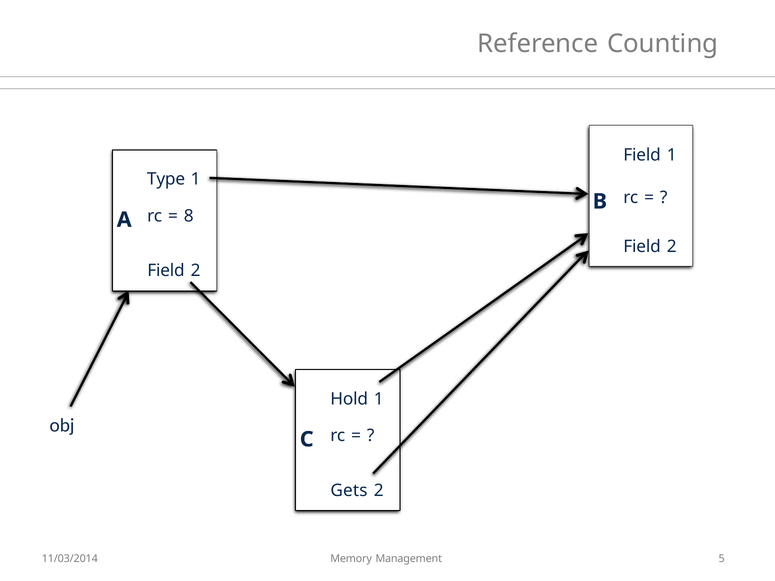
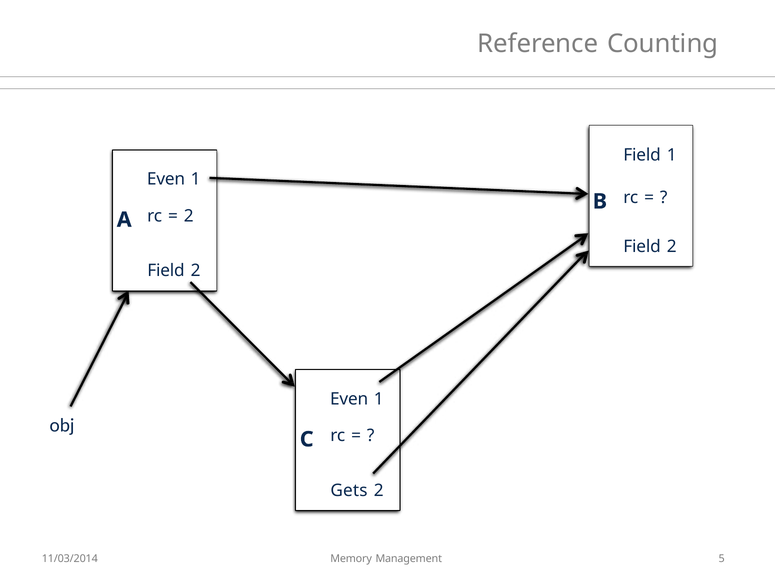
Type at (166, 179): Type -> Even
8 at (189, 216): 8 -> 2
Hold at (349, 399): Hold -> Even
